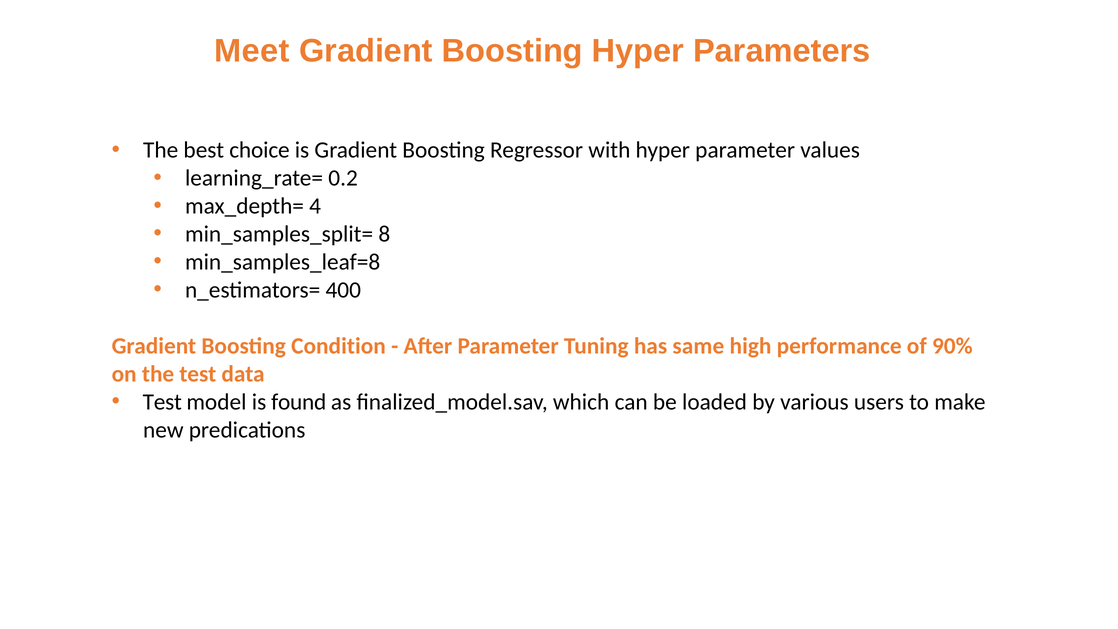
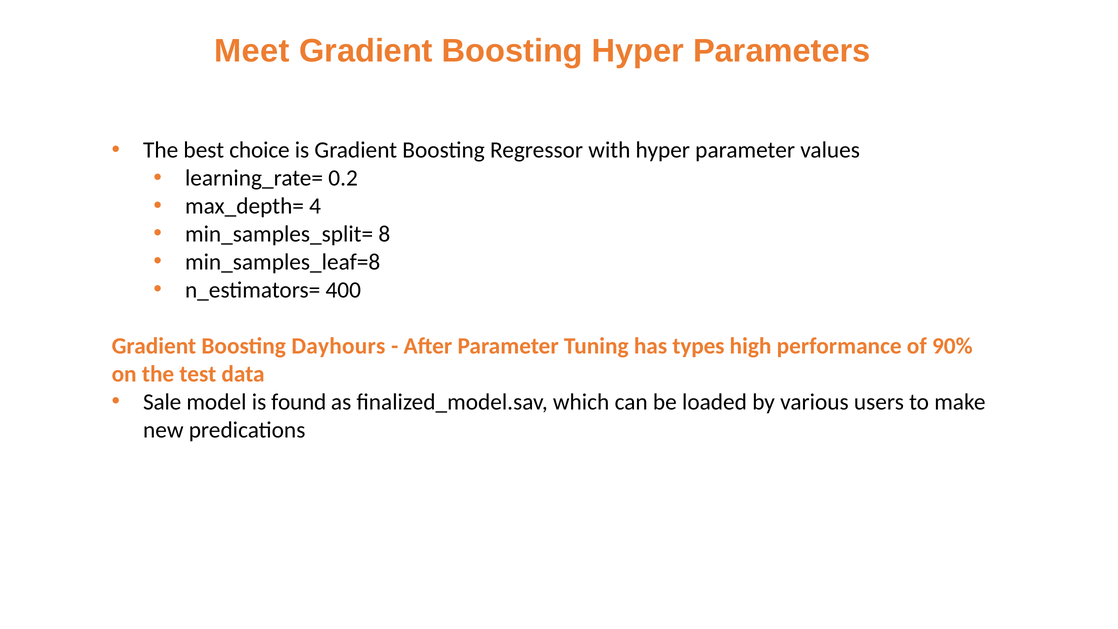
Condition: Condition -> Dayhours
same: same -> types
Test at (162, 402): Test -> Sale
